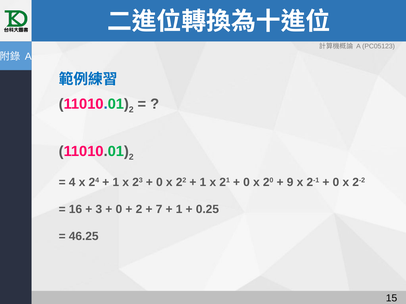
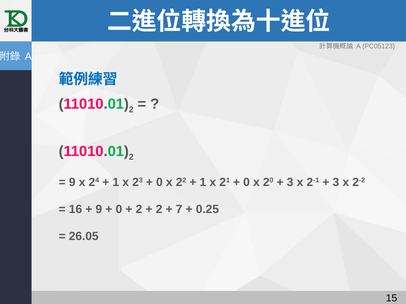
4 at (72, 183): 4 -> 9
9 at (290, 183): 9 -> 3
0 at (336, 183): 0 -> 3
3 at (99, 210): 3 -> 9
7 at (159, 210): 7 -> 2
1 at (179, 210): 1 -> 7
46.25: 46.25 -> 26.05
